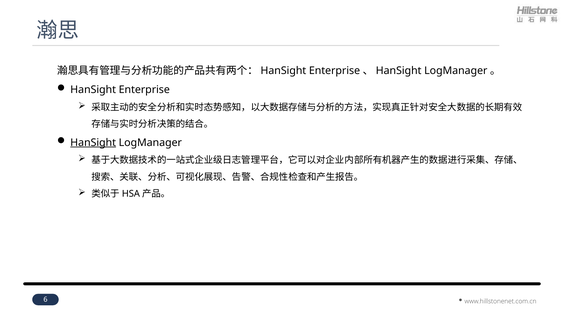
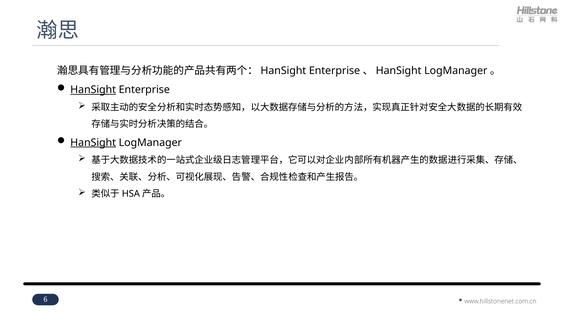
HanSight at (93, 90) underline: none -> present
